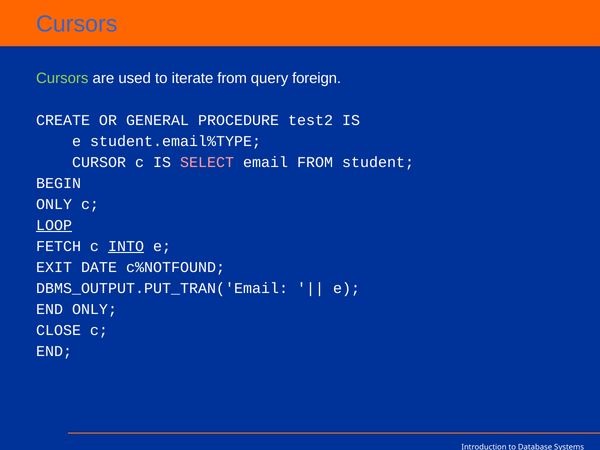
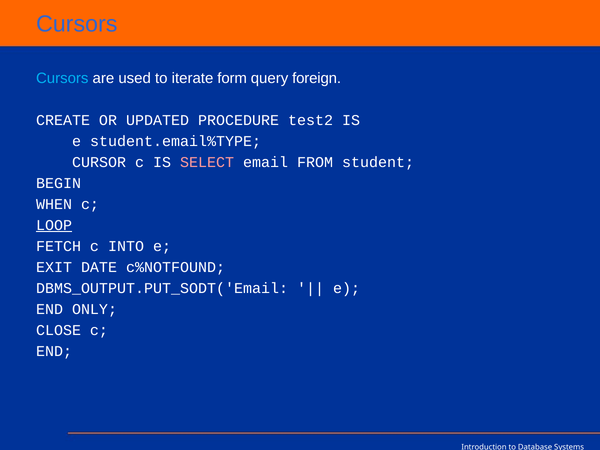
Cursors at (62, 78) colour: light green -> light blue
iterate from: from -> form
GENERAL: GENERAL -> UPDATED
ONLY at (54, 204): ONLY -> WHEN
INTO underline: present -> none
DBMS_OUTPUT.PUT_TRAN('Email: DBMS_OUTPUT.PUT_TRAN('Email -> DBMS_OUTPUT.PUT_SODT('Email
